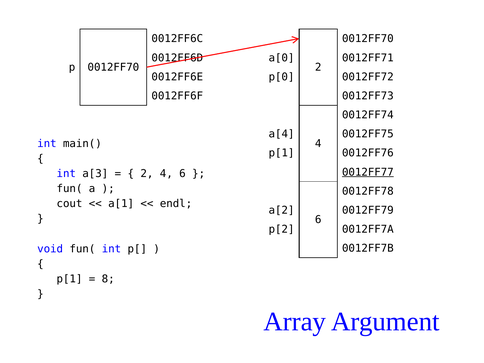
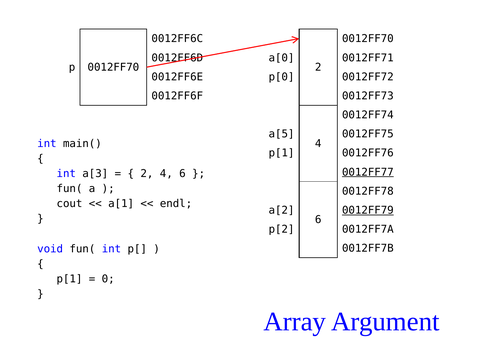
a[4: a[4 -> a[5
0012FF79 underline: none -> present
8: 8 -> 0
